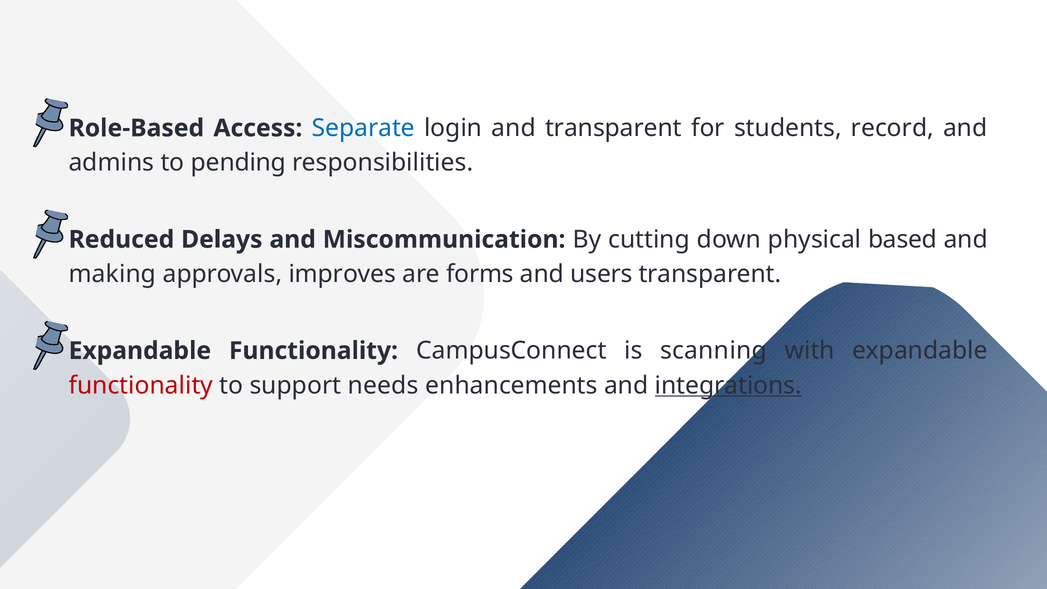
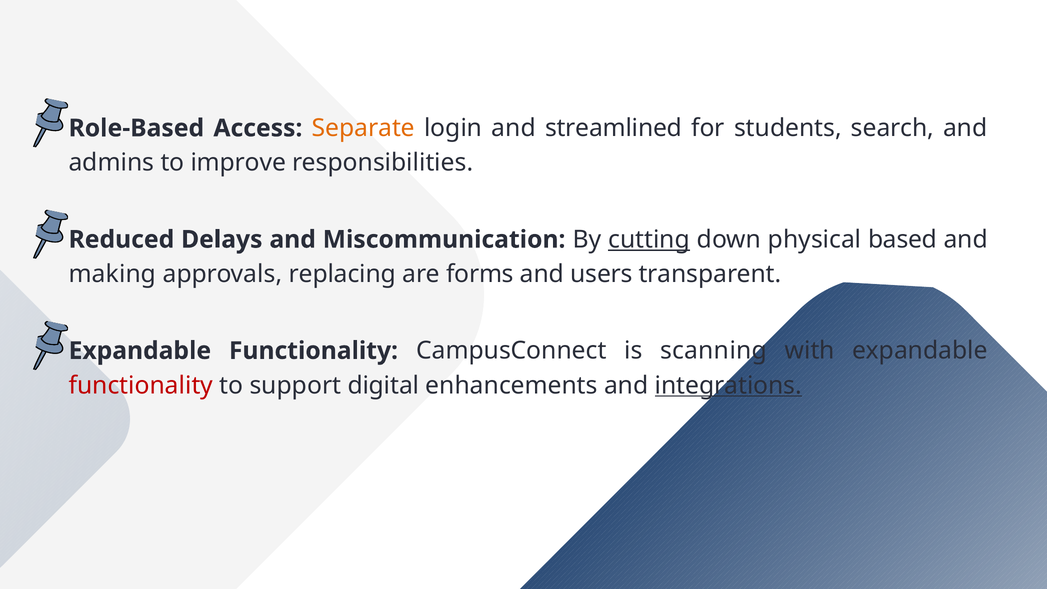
Separate colour: blue -> orange
and transparent: transparent -> streamlined
record: record -> search
pending: pending -> improve
cutting underline: none -> present
improves: improves -> replacing
needs: needs -> digital
